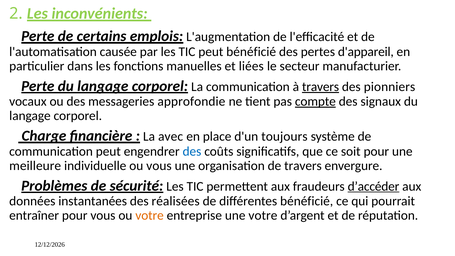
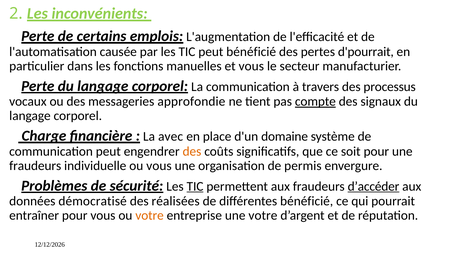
d'appareil: d'appareil -> d'pourrait
et liées: liées -> vous
travers at (321, 87) underline: present -> none
pionniers: pionniers -> processus
toujours: toujours -> domaine
des at (192, 151) colour: blue -> orange
meilleure at (35, 166): meilleure -> fraudeurs
de travers: travers -> permis
TIC at (195, 186) underline: none -> present
instantanées: instantanées -> démocratisé
